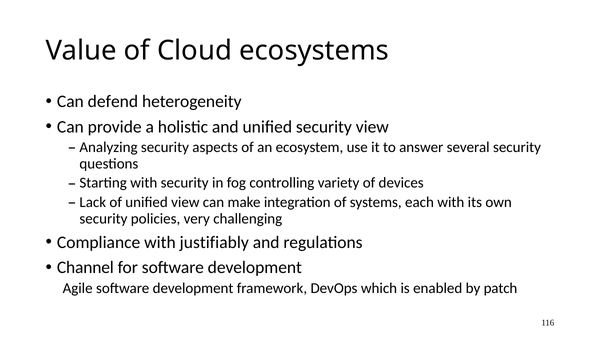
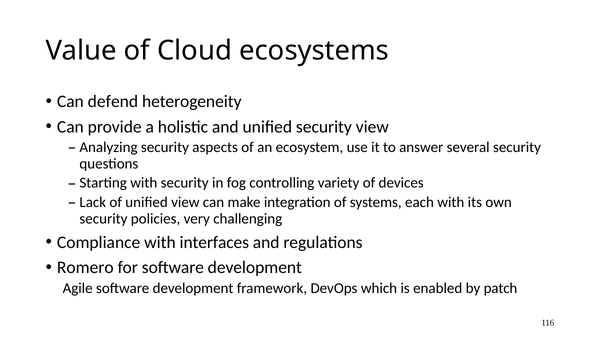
justifiably: justifiably -> interfaces
Channel: Channel -> Romero
